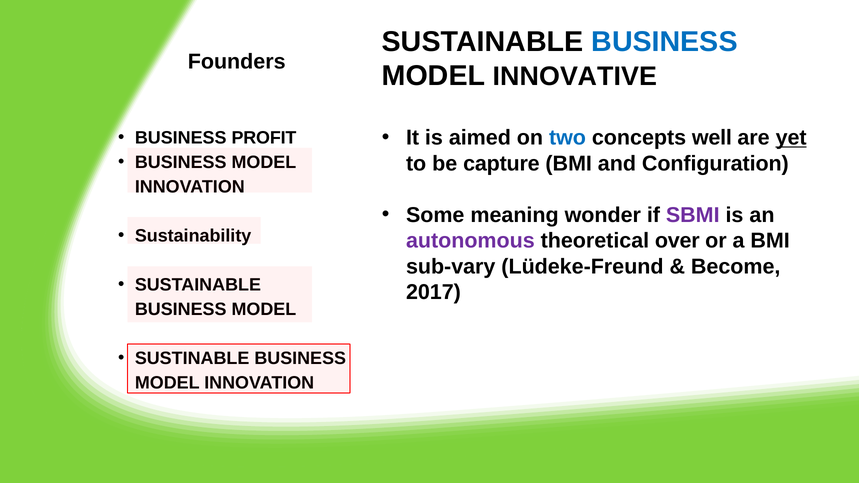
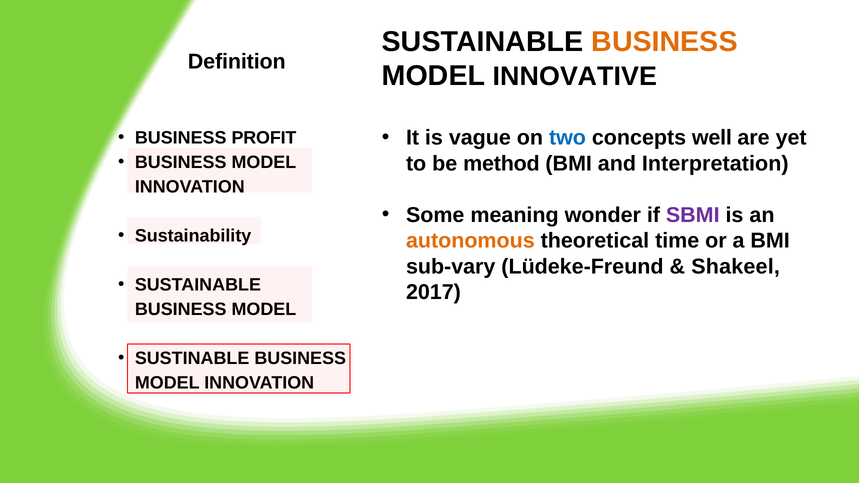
BUSINESS at (664, 42) colour: blue -> orange
Founders: Founders -> Definition
aimed: aimed -> vague
yet underline: present -> none
capture: capture -> method
Configuration: Configuration -> Interpretation
autonomous colour: purple -> orange
over: over -> time
Become: Become -> Shakeel
